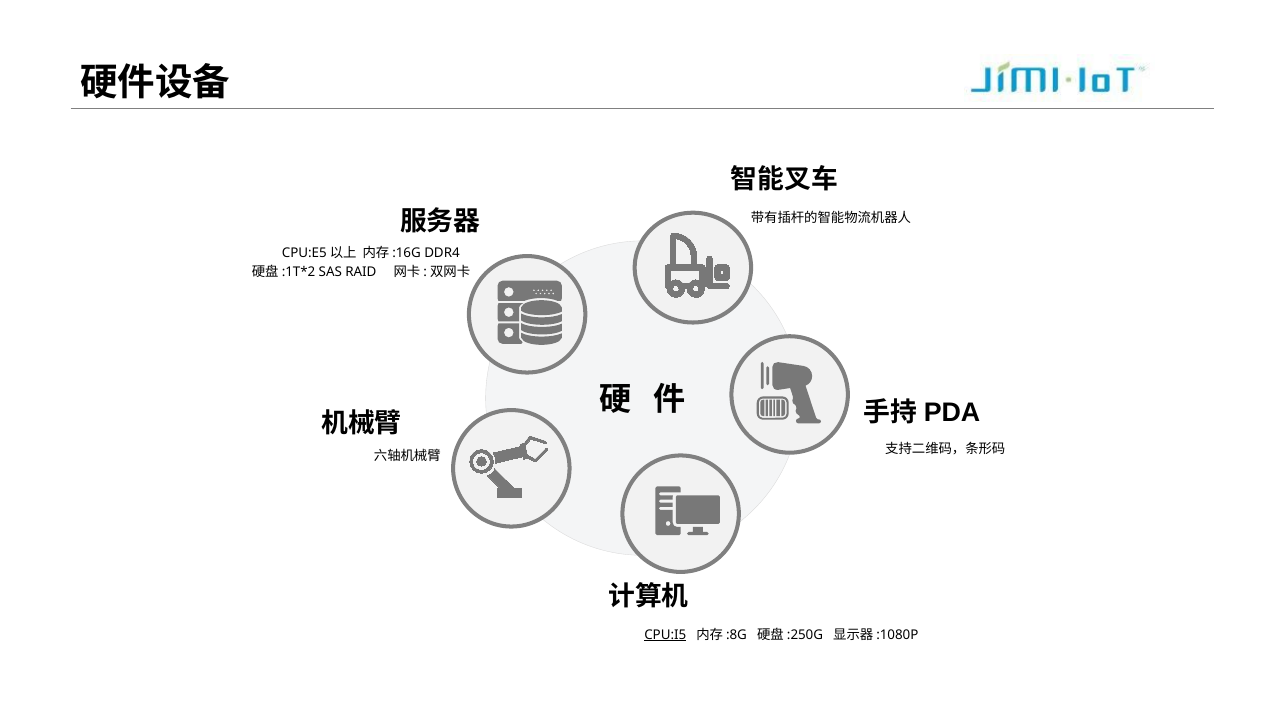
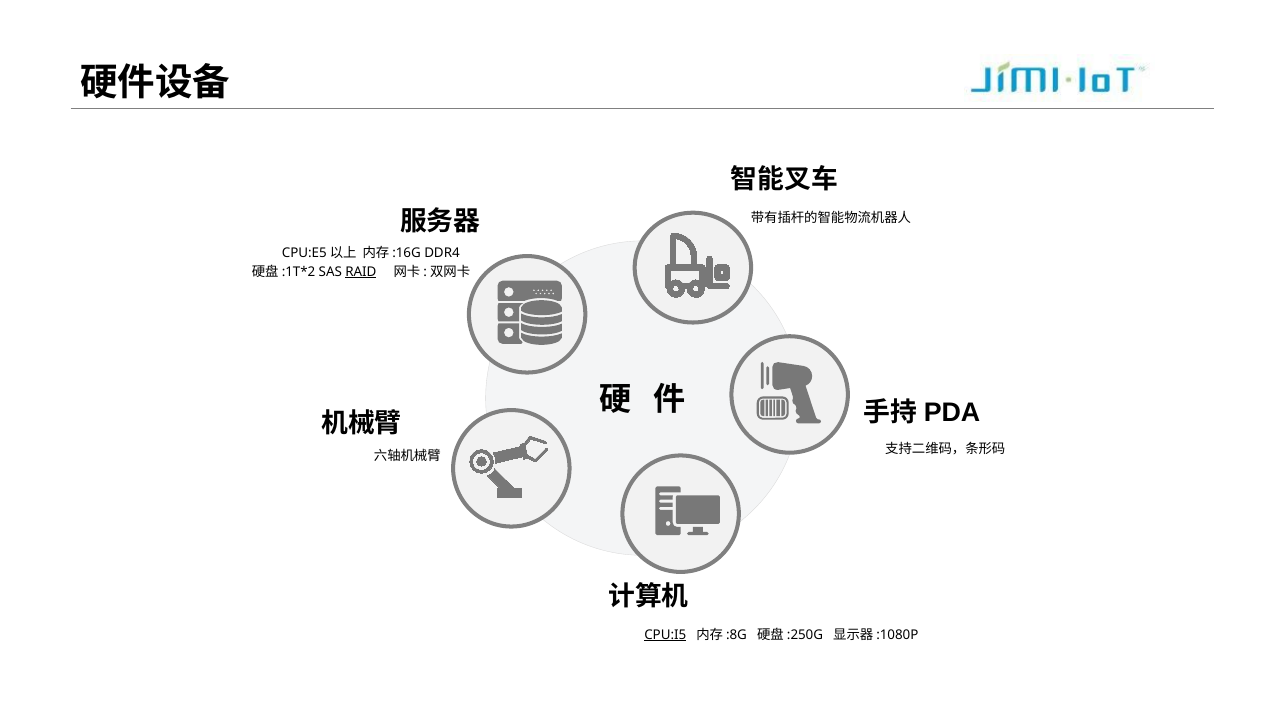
RAID underline: none -> present
